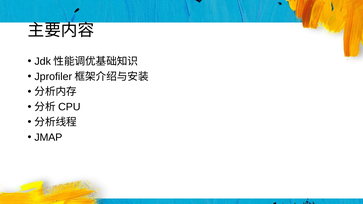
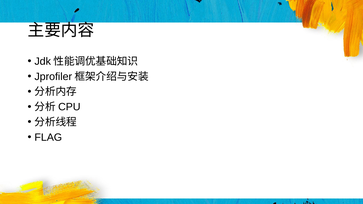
JMAP: JMAP -> FLAG
